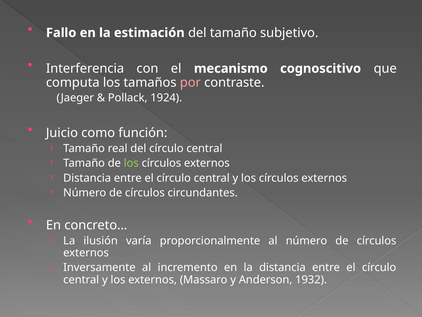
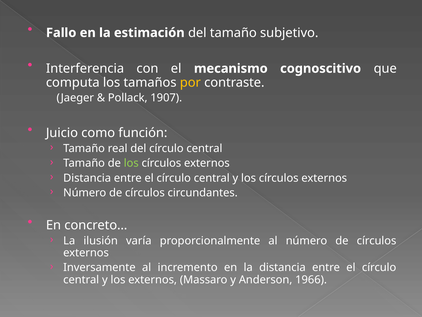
por colour: pink -> yellow
1924: 1924 -> 1907
1932: 1932 -> 1966
